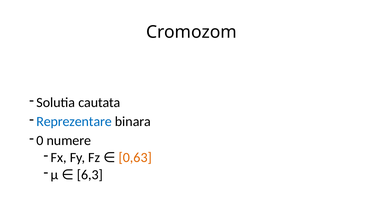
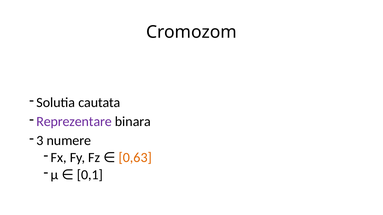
Reprezentare colour: blue -> purple
0: 0 -> 3
6,3: 6,3 -> 0,1
